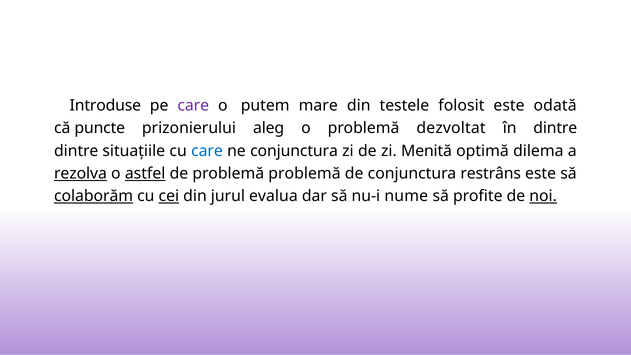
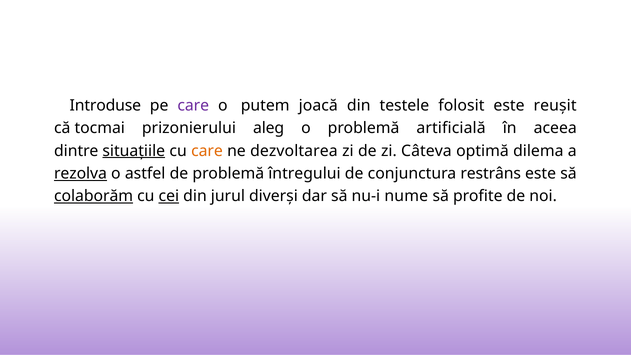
mare: mare -> joacă
odată: odată -> reușit
puncte: puncte -> tocmai
dezvoltat: dezvoltat -> artificială
în dintre: dintre -> aceea
situațiile underline: none -> present
care at (207, 151) colour: blue -> orange
ne conjunctura: conjunctura -> dezvoltarea
Menită: Menită -> Câteva
astfel underline: present -> none
problemă problemă: problemă -> întregului
evalua: evalua -> diverși
noi underline: present -> none
